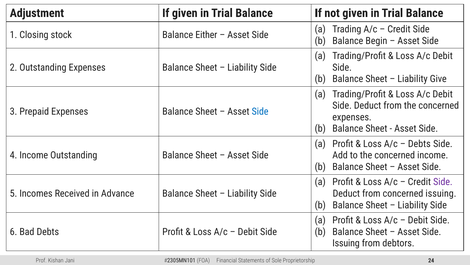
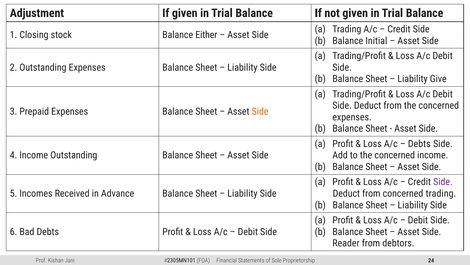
Begin: Begin -> Initial
Side at (260, 111) colour: blue -> orange
concerned issuing: issuing -> trading
Issuing at (346, 243): Issuing -> Reader
